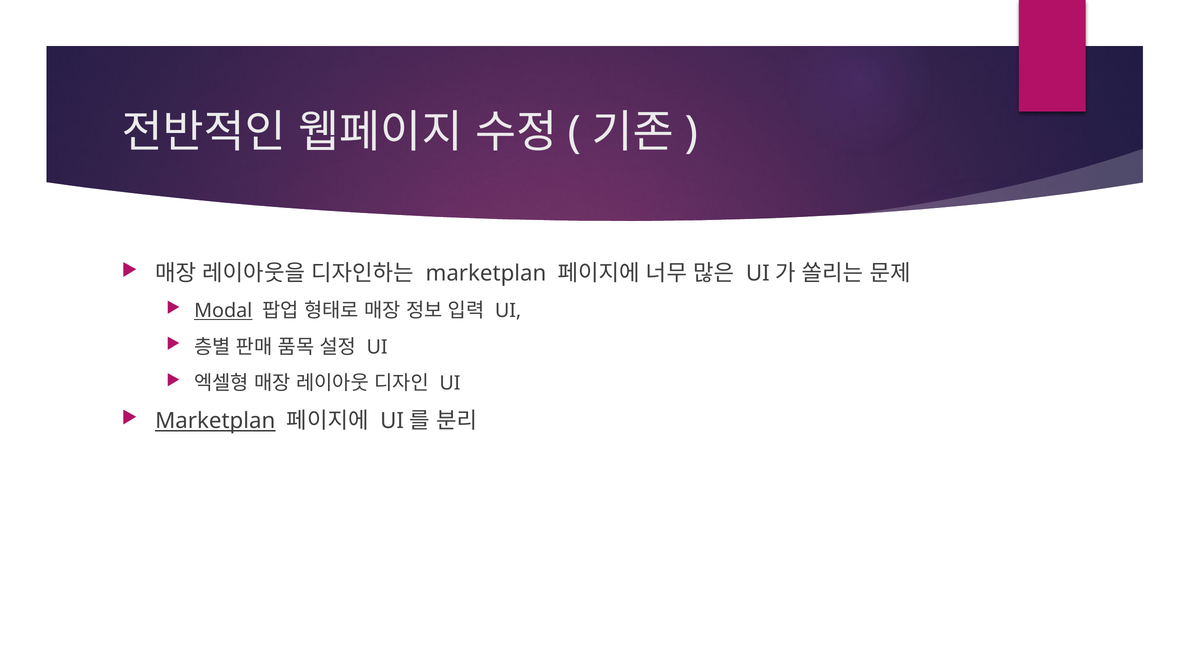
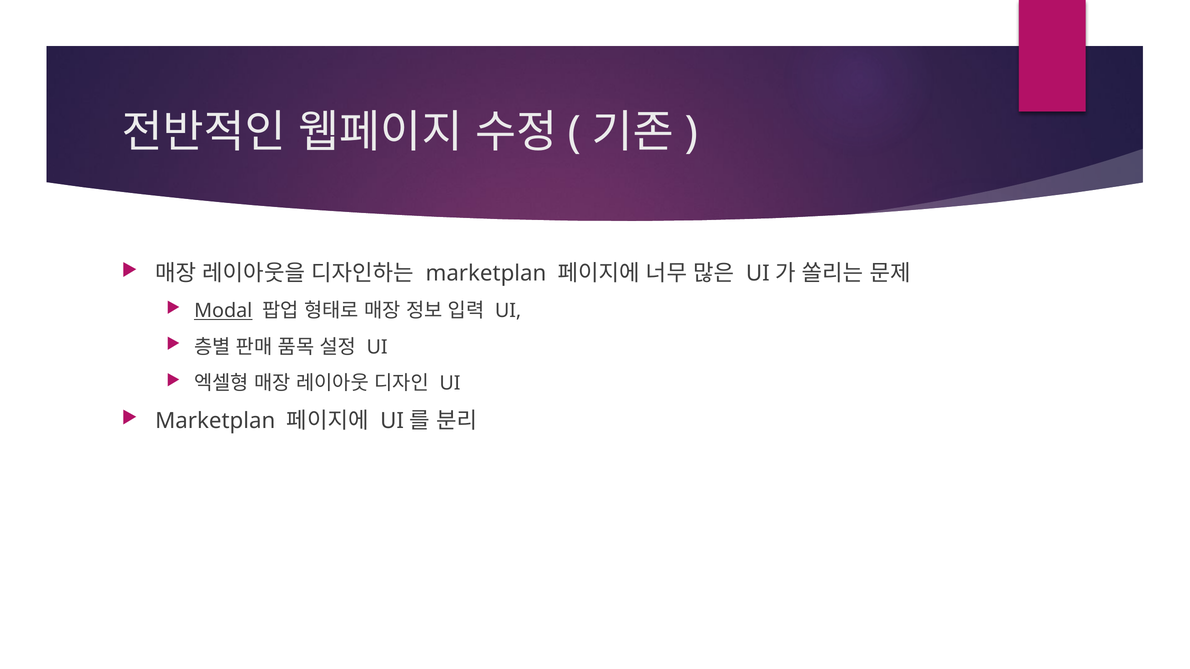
Marketplan at (215, 421) underline: present -> none
